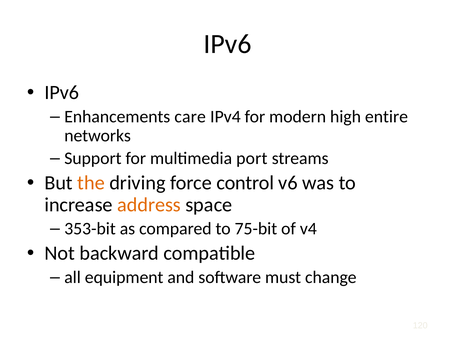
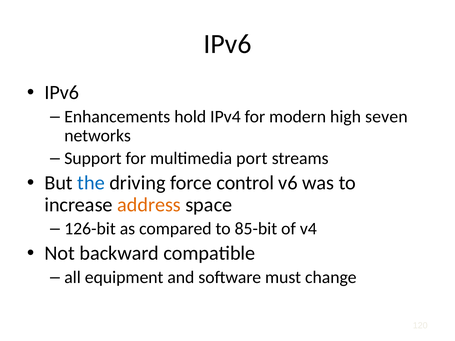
care: care -> hold
entire: entire -> seven
the colour: orange -> blue
353-bit: 353-bit -> 126-bit
75-bit: 75-bit -> 85-bit
